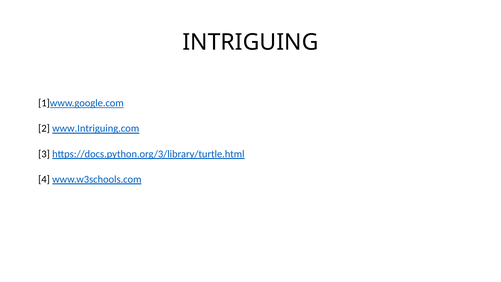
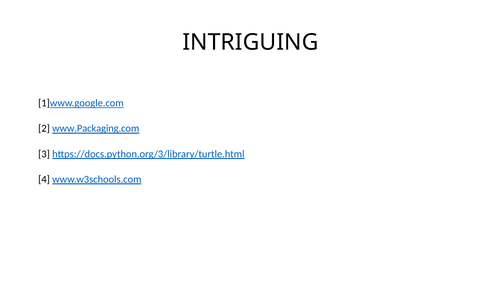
www.Intriguing.com: www.Intriguing.com -> www.Packaging.com
